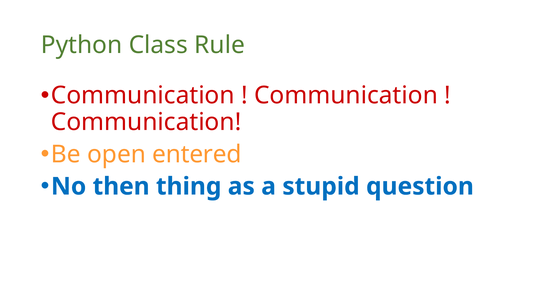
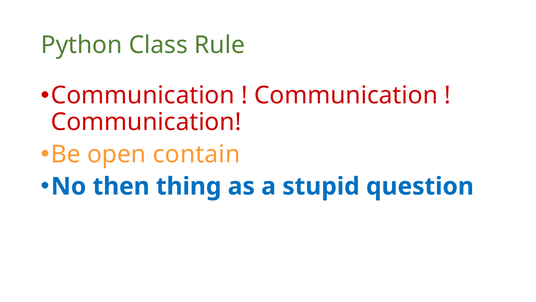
entered: entered -> contain
